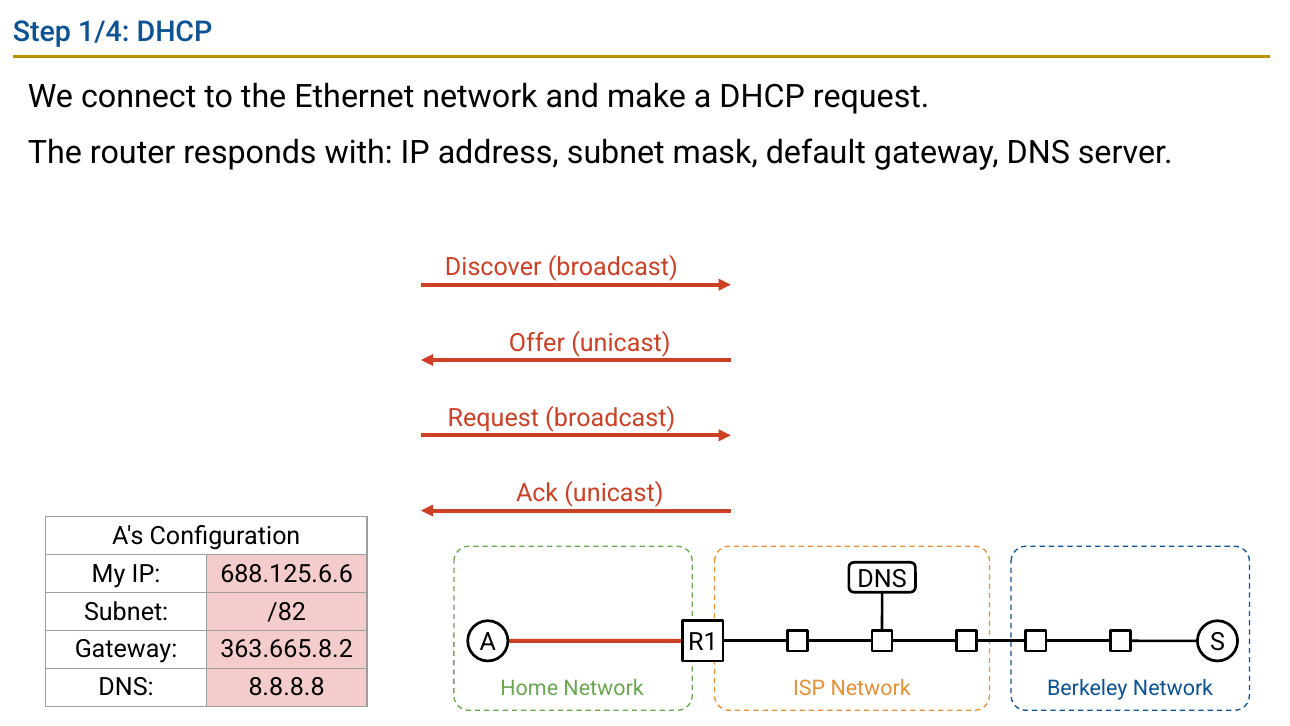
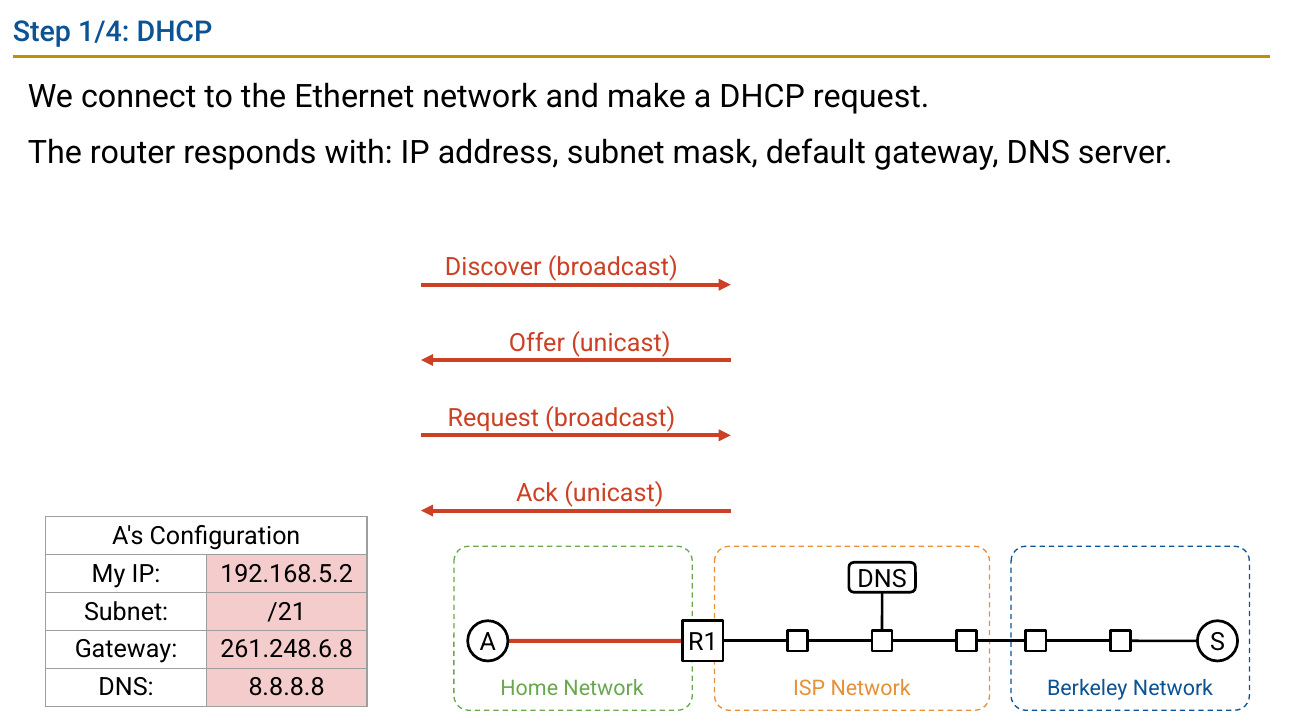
688.125.6.6: 688.125.6.6 -> 192.168.5.2
/82: /82 -> /21
363.665.8.2: 363.665.8.2 -> 261.248.6.8
